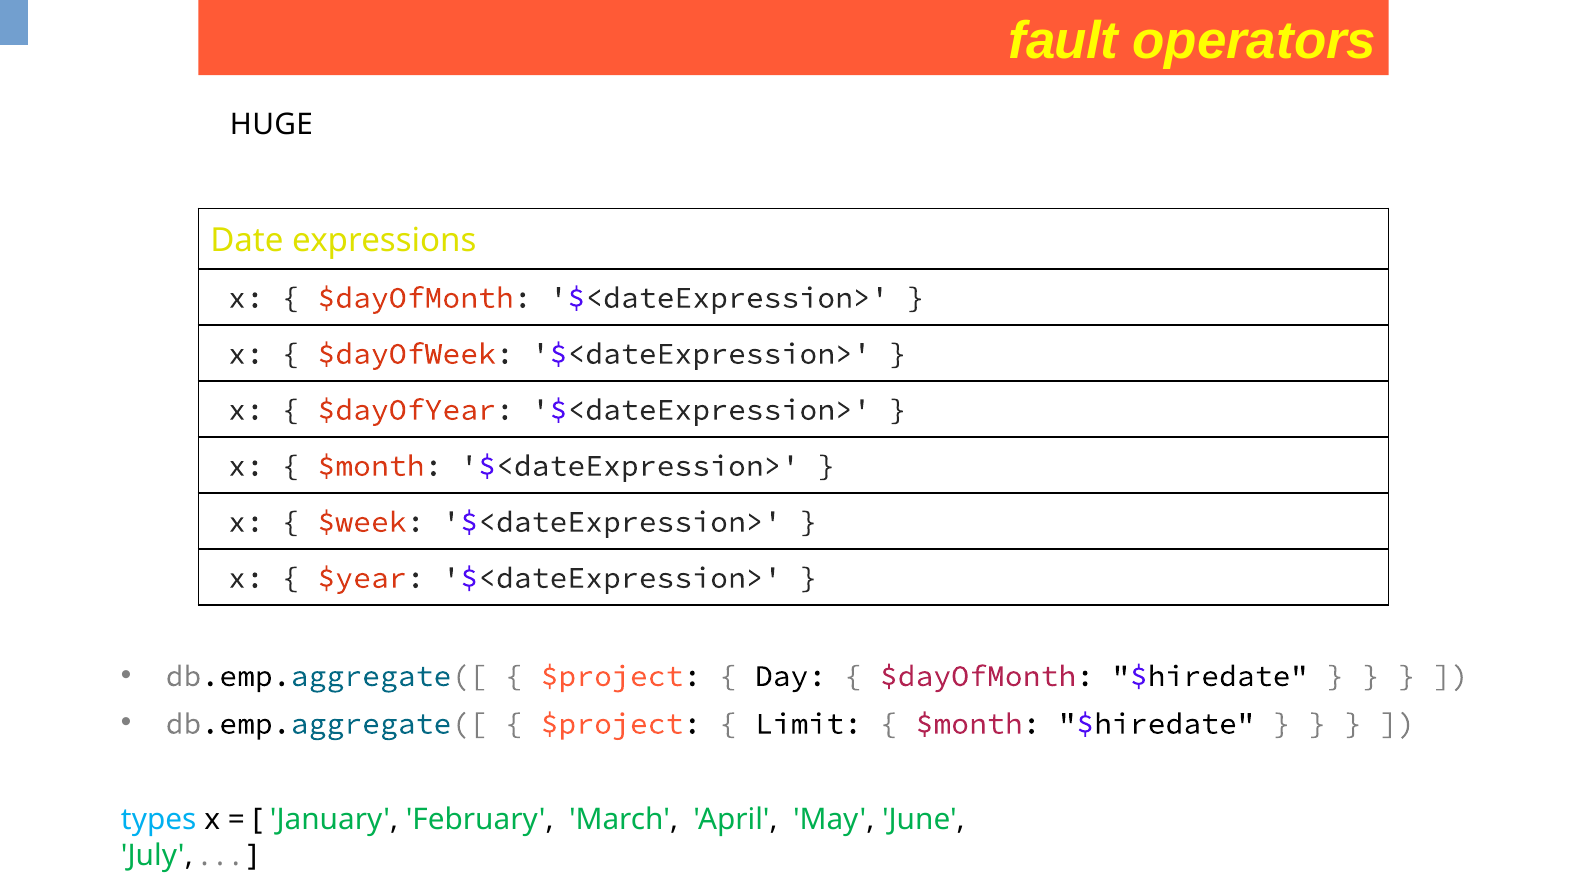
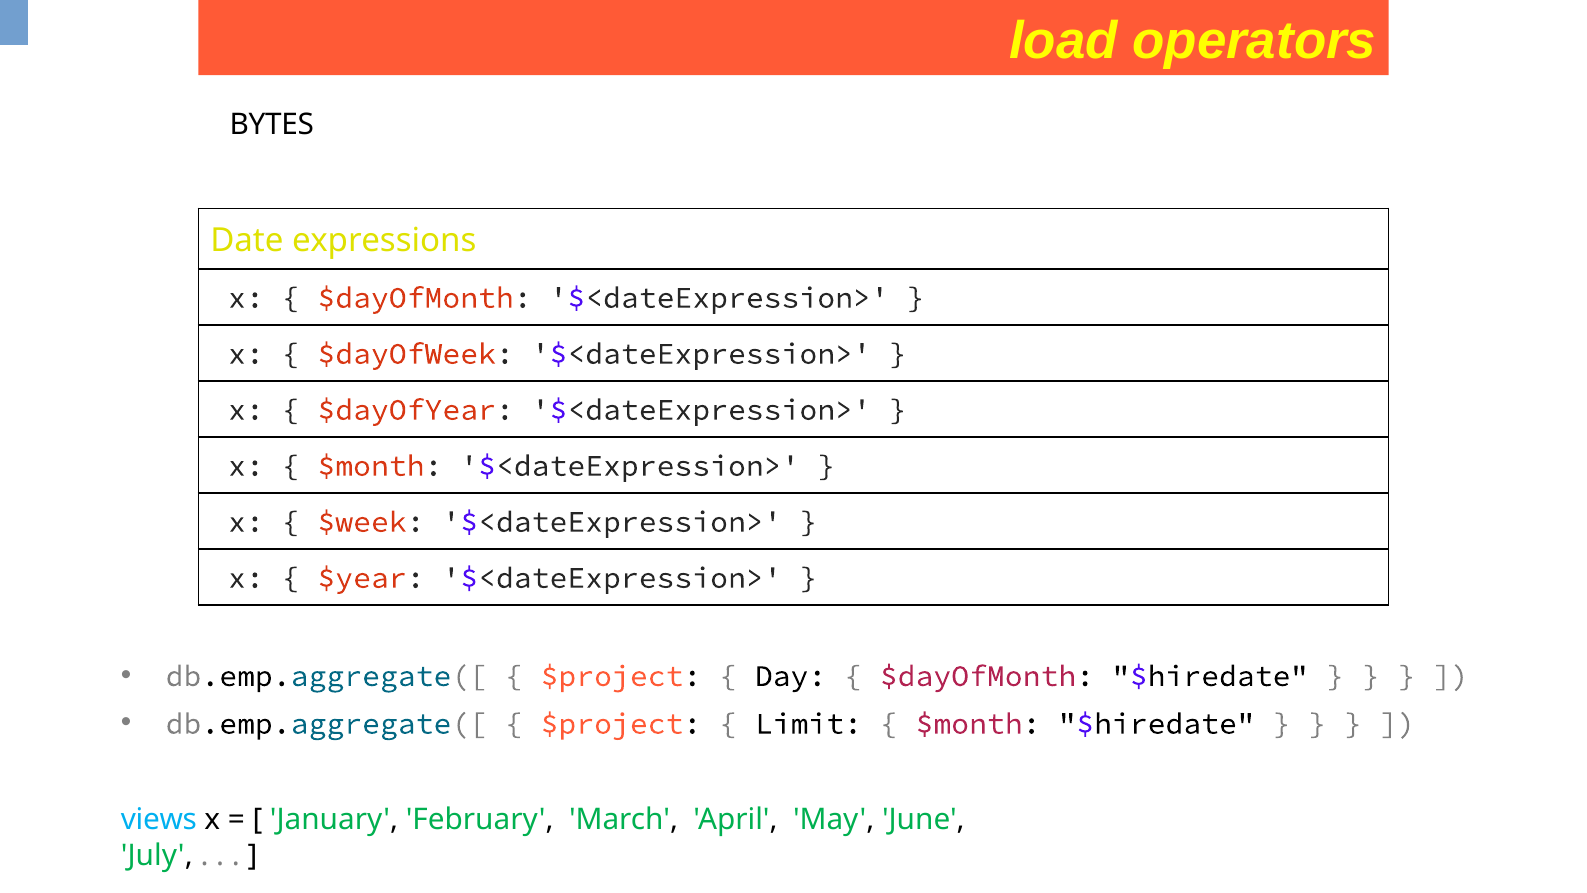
fault: fault -> load
HUGE: HUGE -> BYTES
types: types -> views
